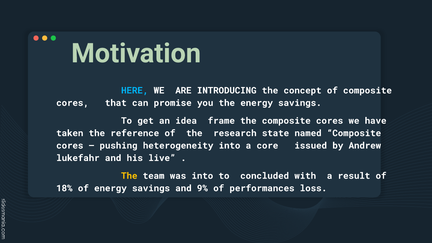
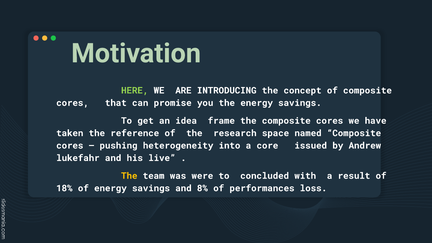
HERE colour: light blue -> light green
state: state -> space
was into: into -> were
9%: 9% -> 8%
